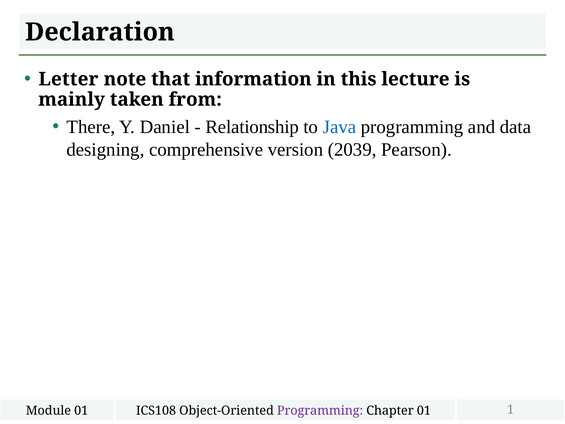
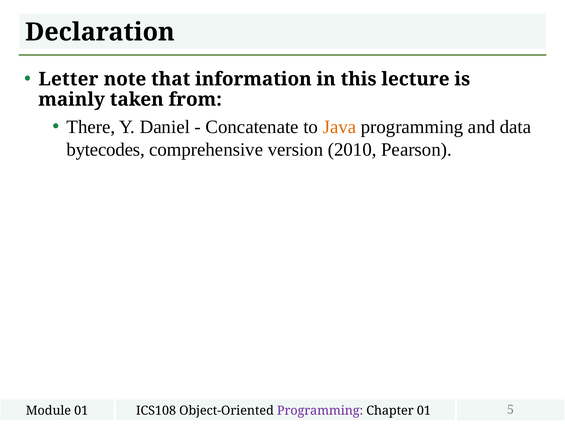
Relationship: Relationship -> Concatenate
Java colour: blue -> orange
designing: designing -> bytecodes
2039: 2039 -> 2010
1: 1 -> 5
